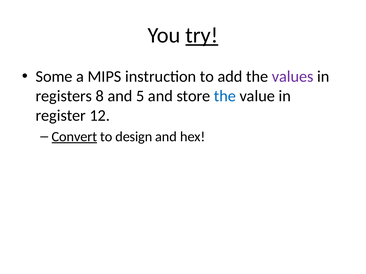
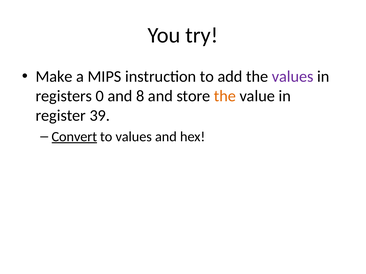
try underline: present -> none
Some: Some -> Make
8: 8 -> 0
5: 5 -> 8
the at (225, 96) colour: blue -> orange
12: 12 -> 39
to design: design -> values
